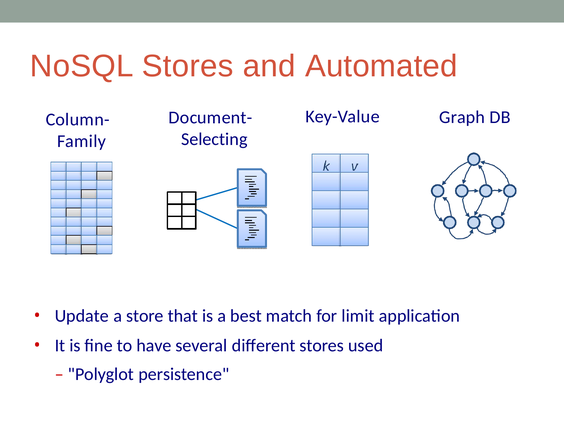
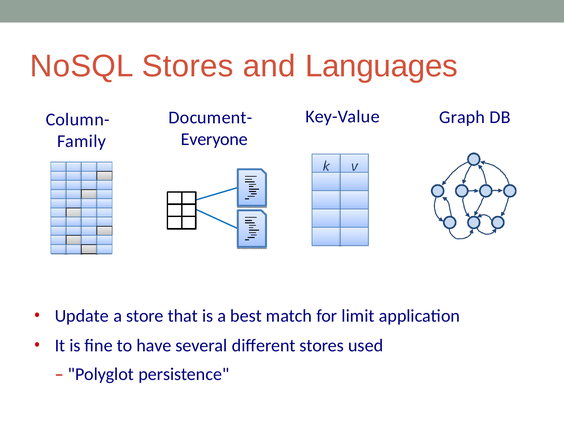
Automated: Automated -> Languages
Selecting: Selecting -> Everyone
